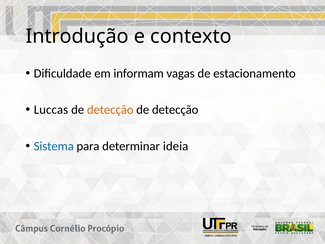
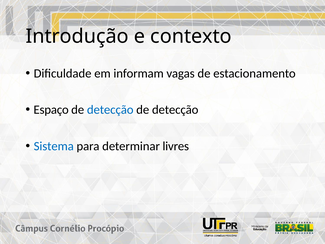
Luccas: Luccas -> Espaço
detecção at (110, 110) colour: orange -> blue
ideia: ideia -> livres
